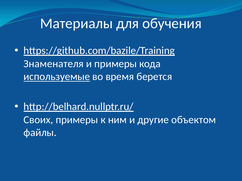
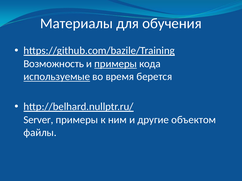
Знаменателя: Знаменателя -> Возможность
примеры at (116, 64) underline: none -> present
Своих: Своих -> Server
